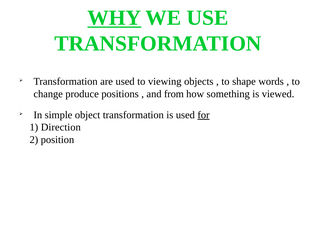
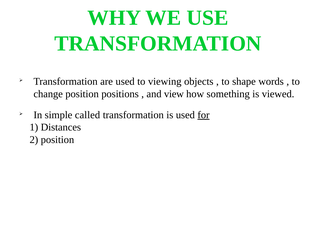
WHY underline: present -> none
change produce: produce -> position
from: from -> view
object: object -> called
Direction: Direction -> Distances
